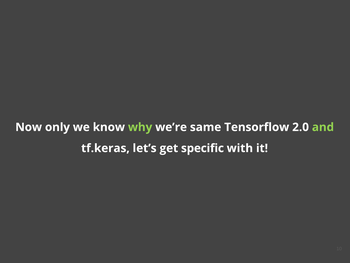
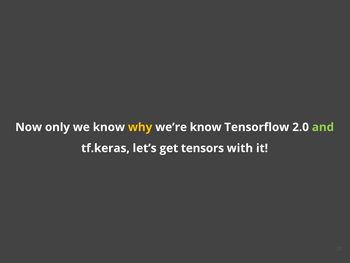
why colour: light green -> yellow
we’re same: same -> know
specific: specific -> tensors
